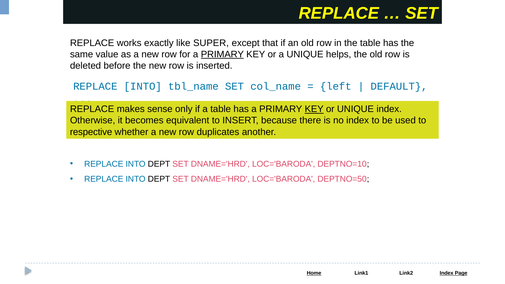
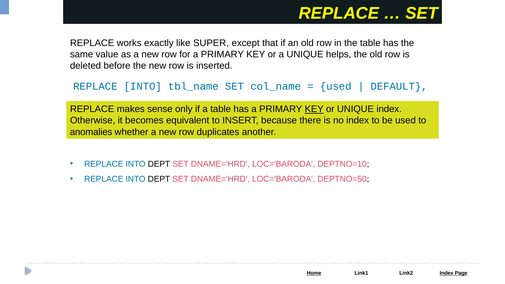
PRIMARY at (222, 54) underline: present -> none
left at (336, 86): left -> used
respective: respective -> anomalies
